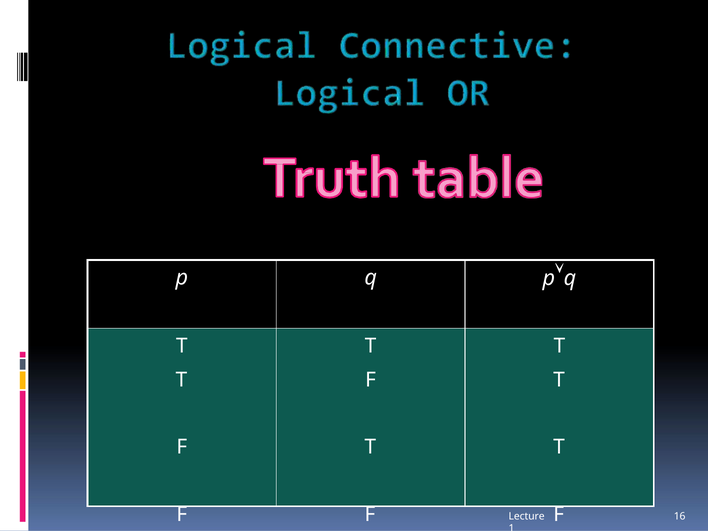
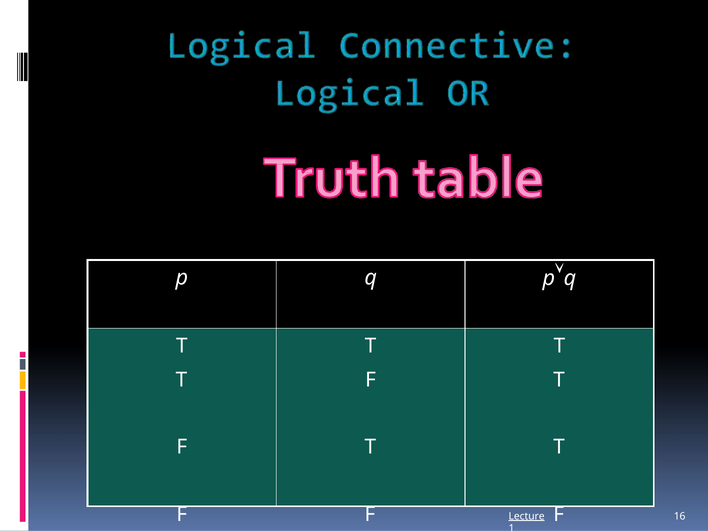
Lecture underline: none -> present
